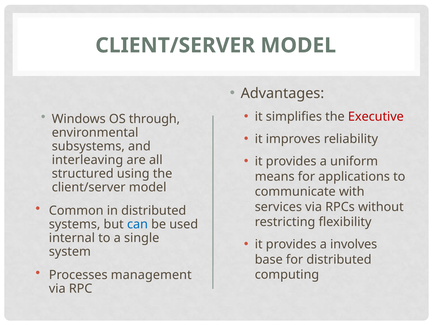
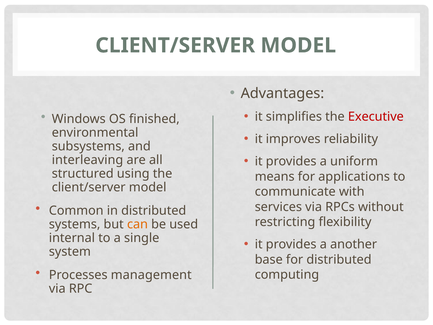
through: through -> finished
can colour: blue -> orange
involves: involves -> another
